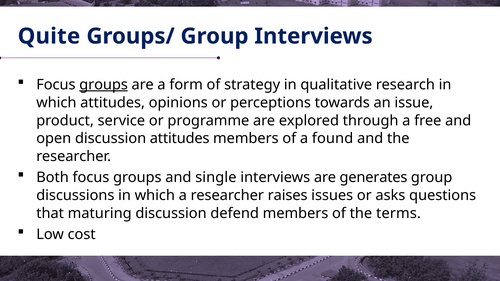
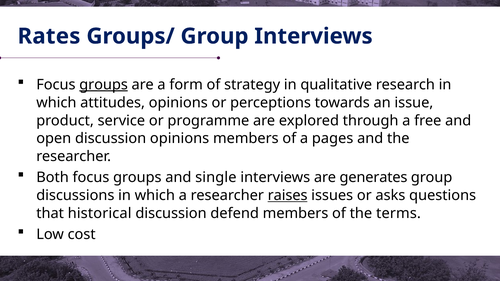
Quite: Quite -> Rates
discussion attitudes: attitudes -> opinions
found: found -> pages
raises underline: none -> present
maturing: maturing -> historical
